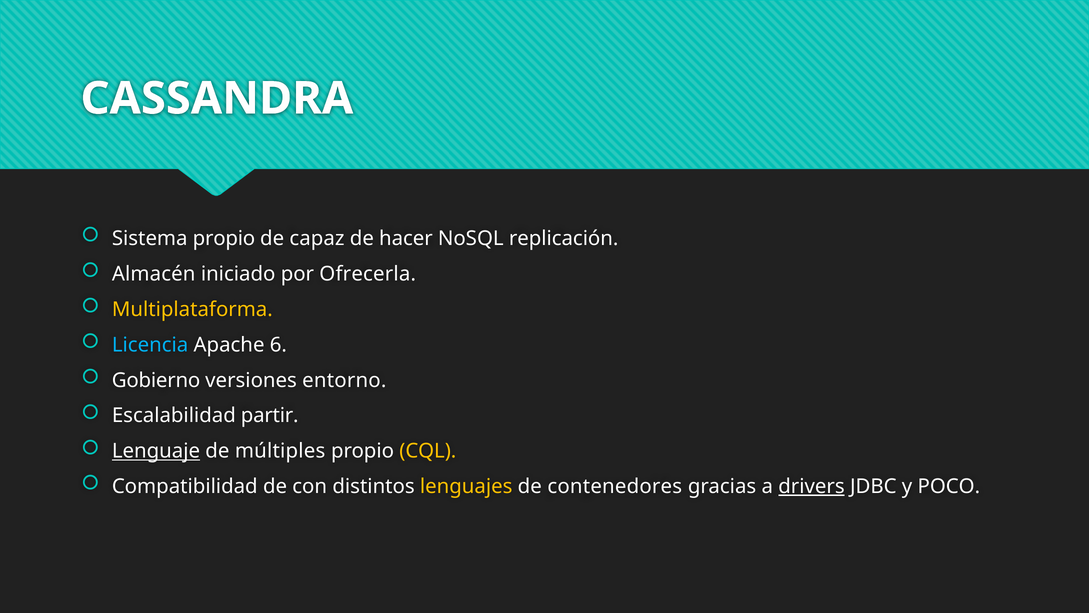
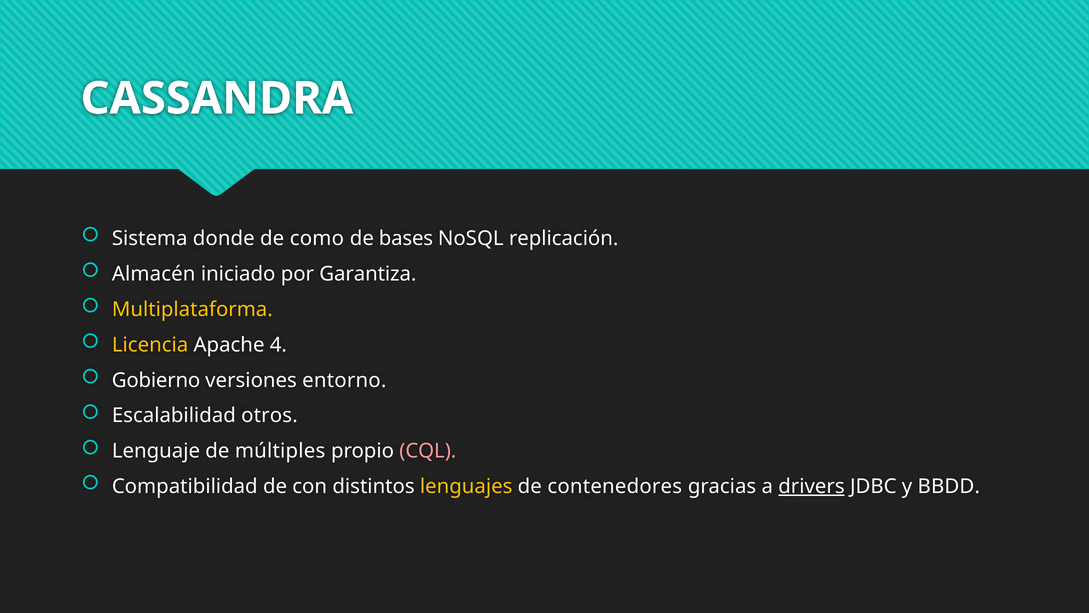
Sistema propio: propio -> donde
capaz: capaz -> como
hacer: hacer -> bases
Ofrecerla: Ofrecerla -> Garantiza
Licencia colour: light blue -> yellow
6: 6 -> 4
partir: partir -> otros
Lenguaje underline: present -> none
CQL colour: yellow -> pink
POCO: POCO -> BBDD
